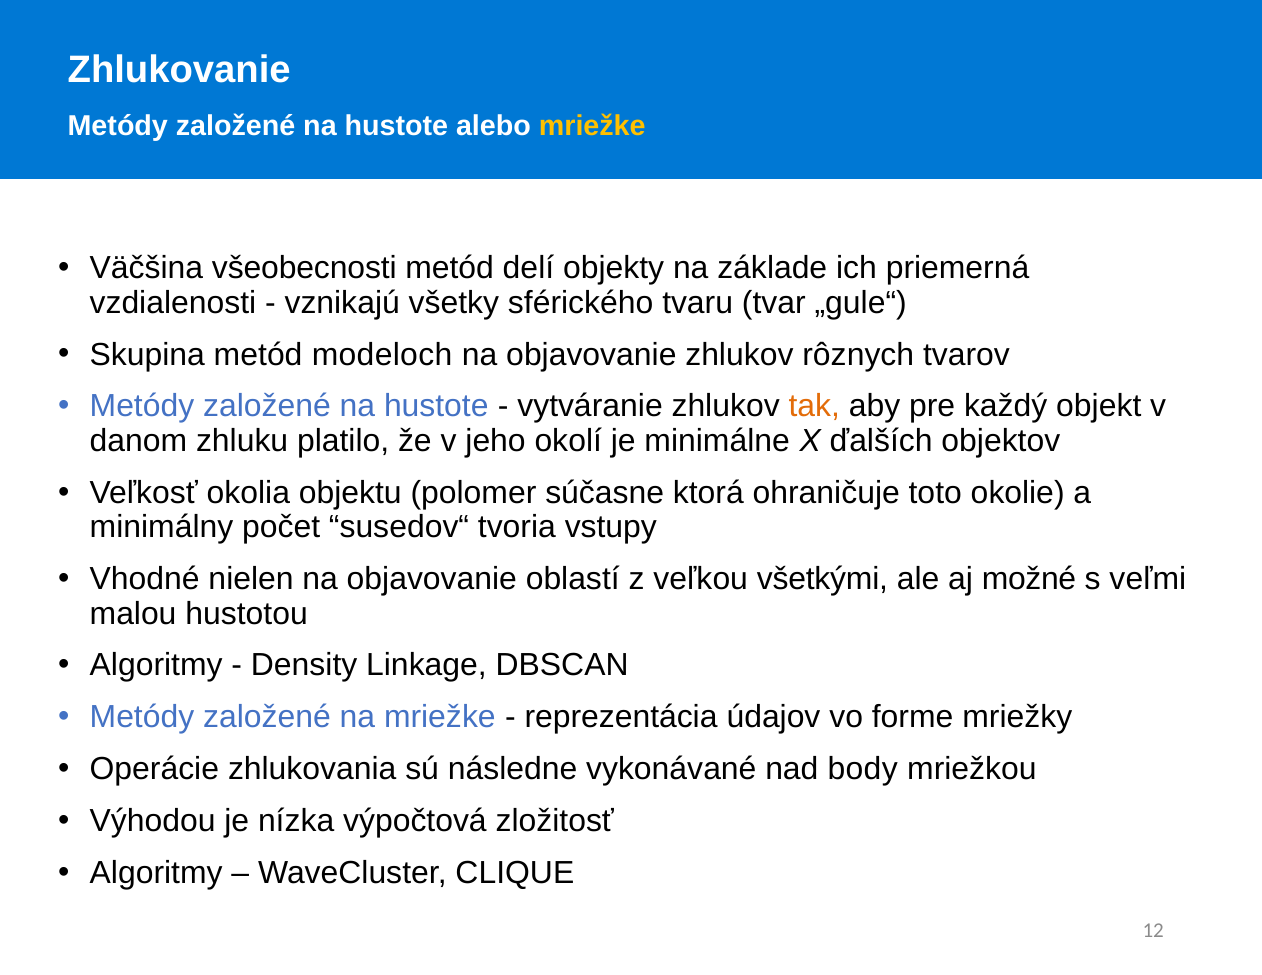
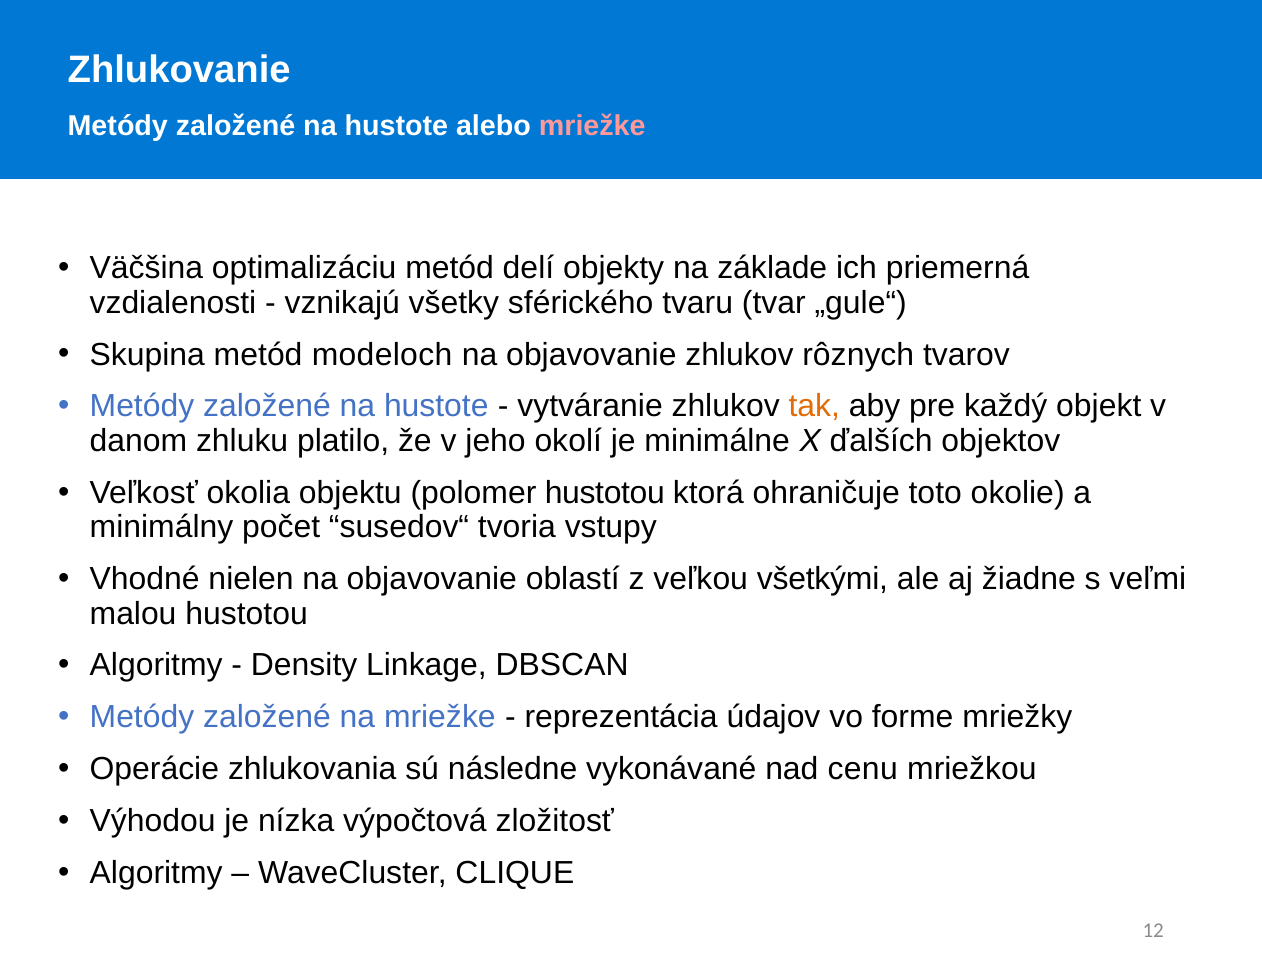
mriežke at (592, 126) colour: yellow -> pink
všeobecnosti: všeobecnosti -> optimalizáciu
polomer súčasne: súčasne -> hustotou
možné: možné -> žiadne
body: body -> cenu
